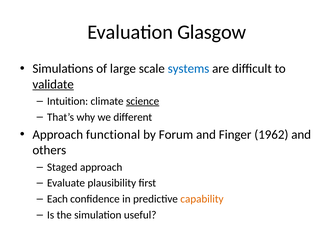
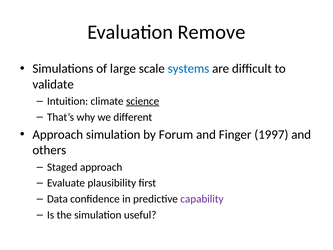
Glasgow: Glasgow -> Remove
validate underline: present -> none
Approach functional: functional -> simulation
1962: 1962 -> 1997
Each: Each -> Data
capability colour: orange -> purple
